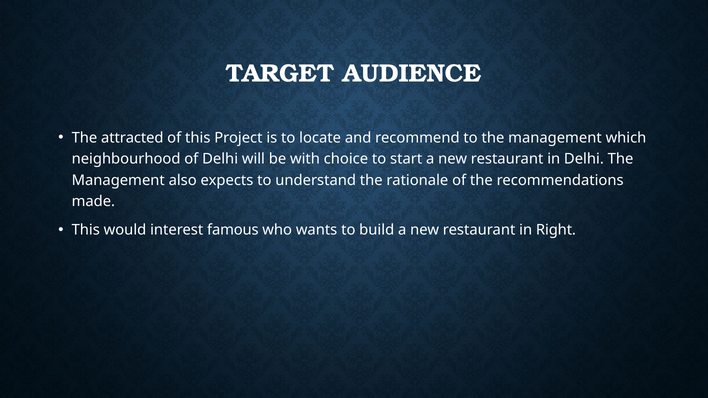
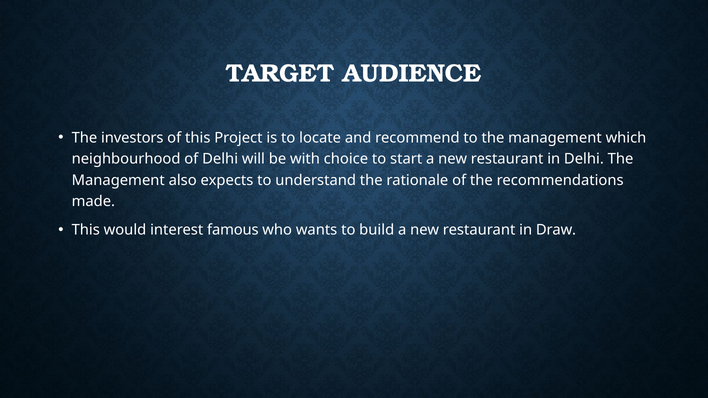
attracted: attracted -> investors
Right: Right -> Draw
